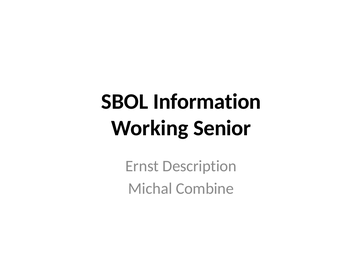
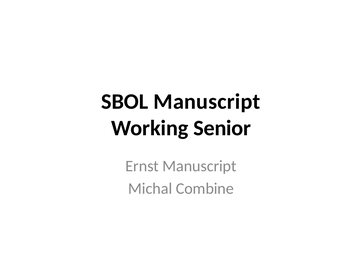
SBOL Information: Information -> Manuscript
Ernst Description: Description -> Manuscript
